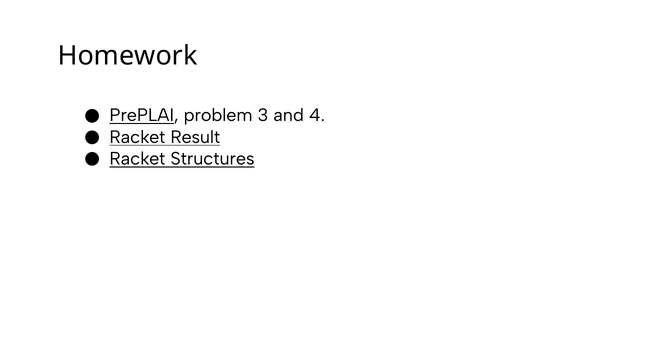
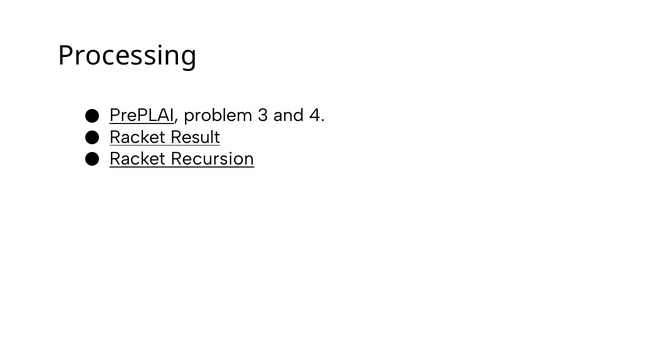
Homework: Homework -> Processing
Structures: Structures -> Recursion
